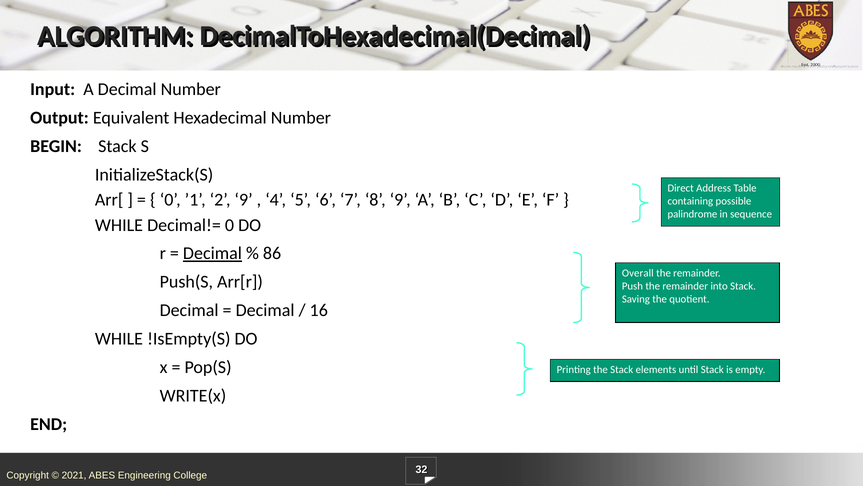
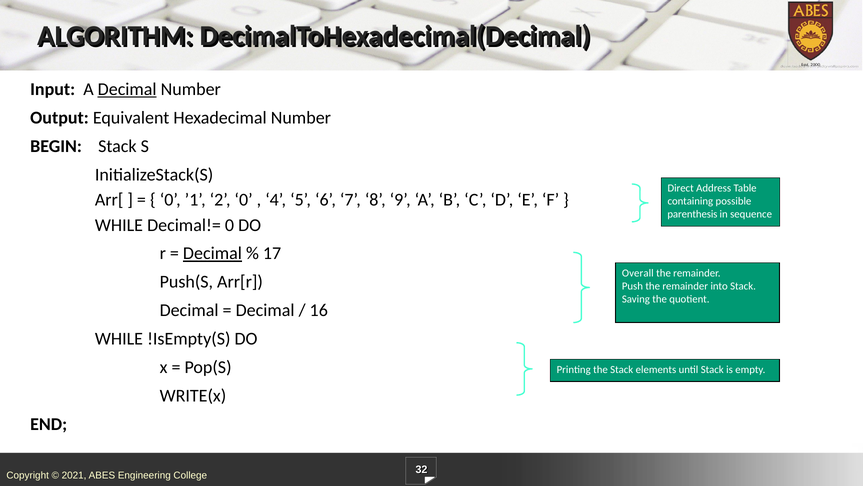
Decimal at (127, 89) underline: none -> present
2 9: 9 -> 0
palindrome: palindrome -> parenthesis
86: 86 -> 17
